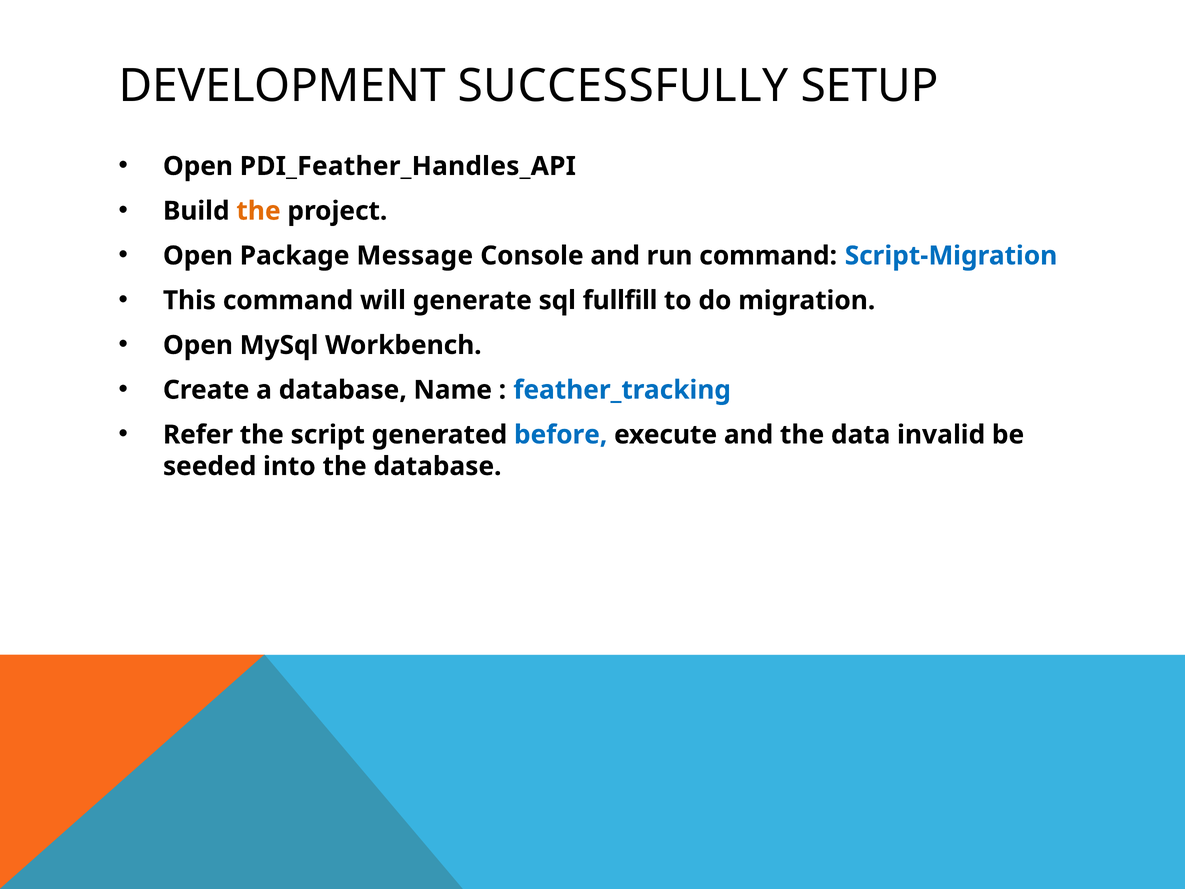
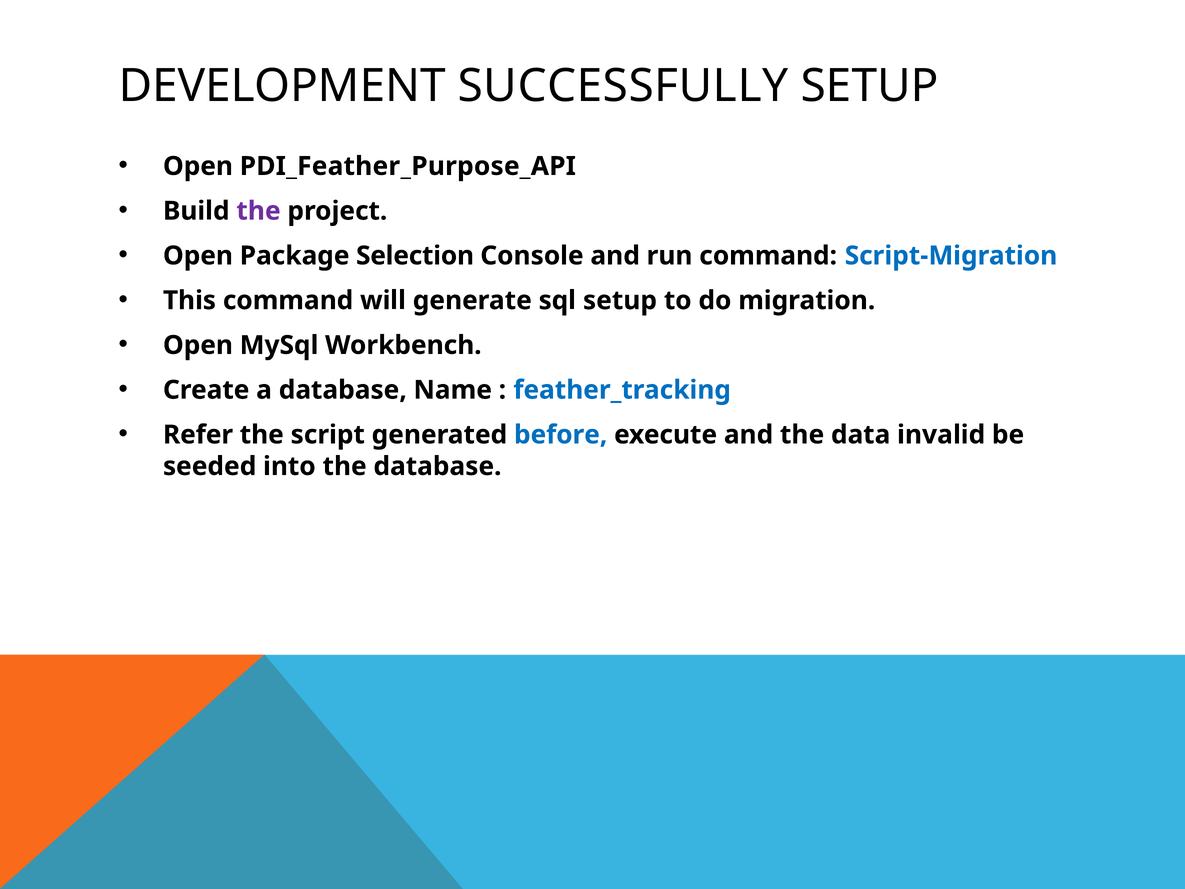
PDI_Feather_Handles_API: PDI_Feather_Handles_API -> PDI_Feather_Purpose_API
the at (258, 211) colour: orange -> purple
Message: Message -> Selection
sql fullfill: fullfill -> setup
